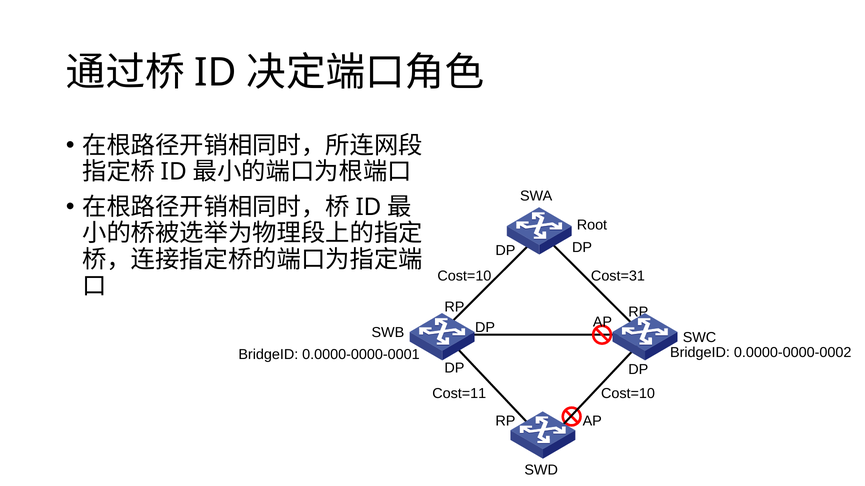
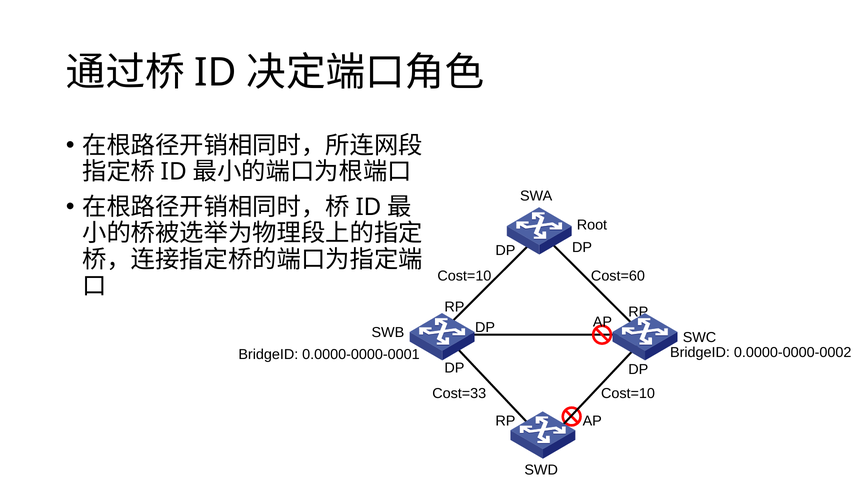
Cost=31: Cost=31 -> Cost=60
Cost=11: Cost=11 -> Cost=33
